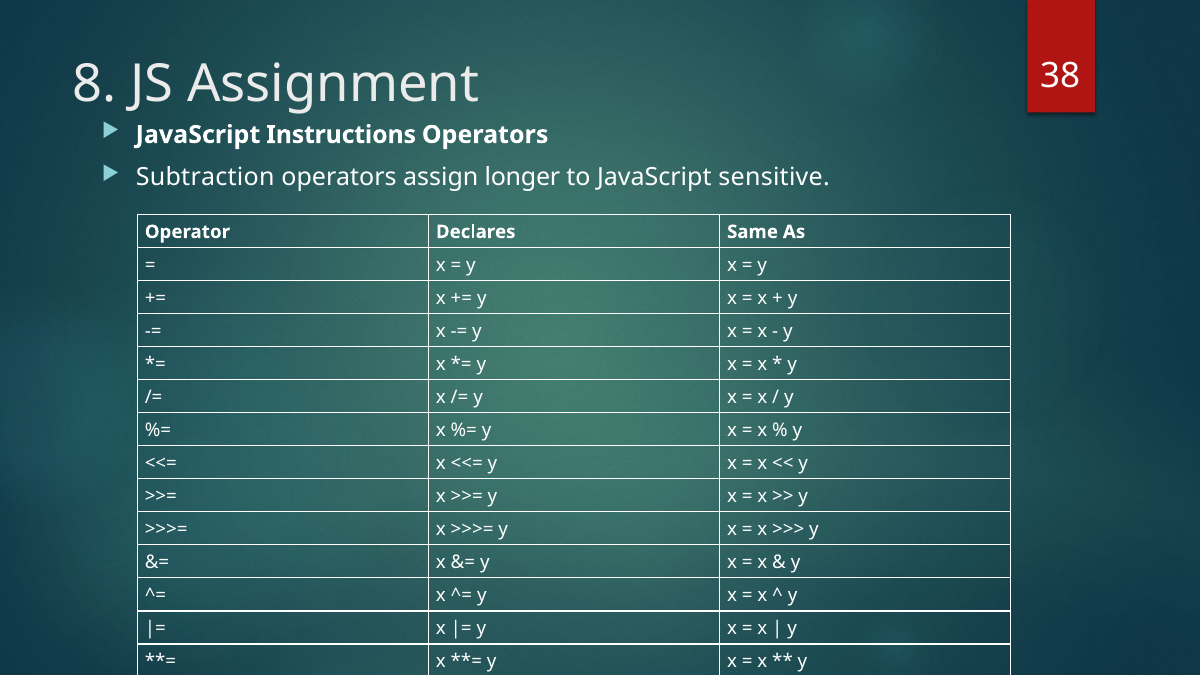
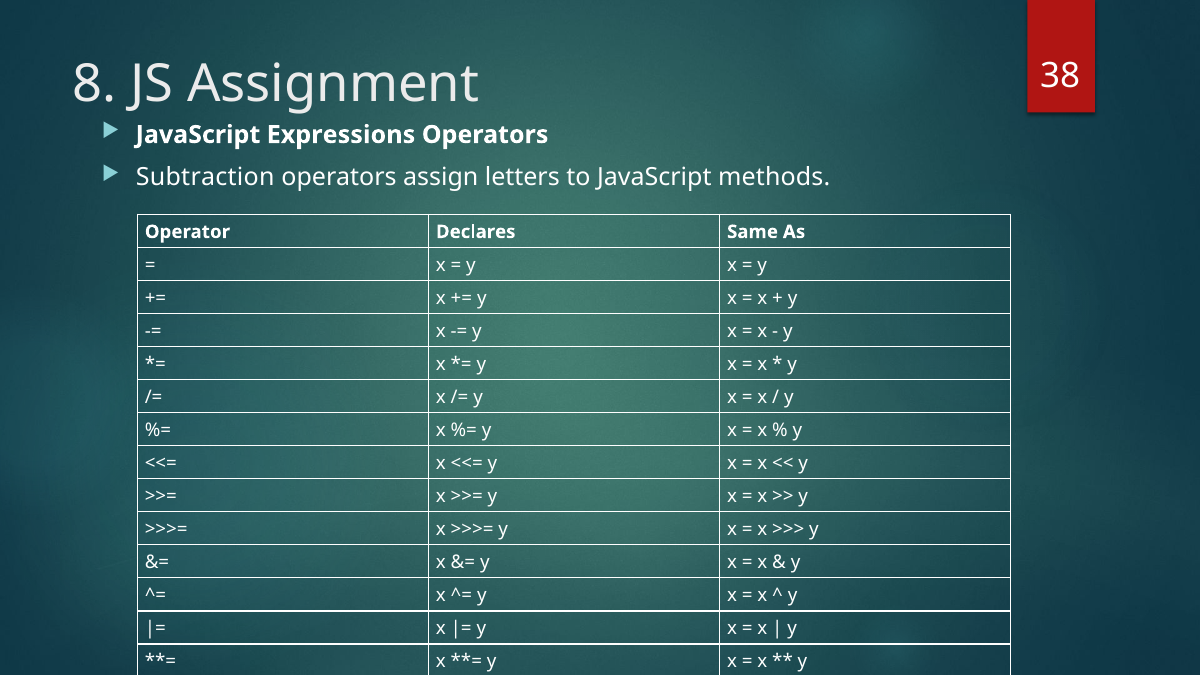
Instructions: Instructions -> Expressions
longer: longer -> letters
sensitive: sensitive -> methods
